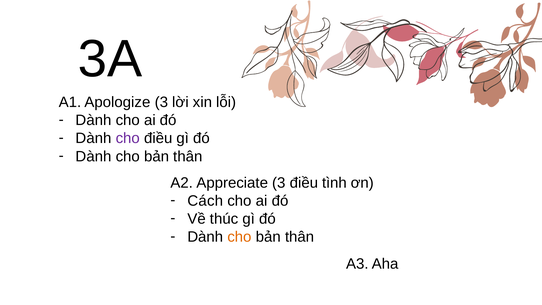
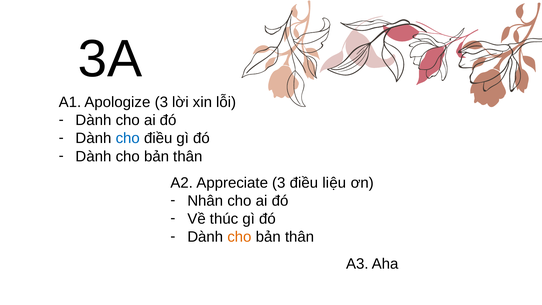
cho at (128, 138) colour: purple -> blue
tình: tình -> liệu
Cách: Cách -> Nhân
